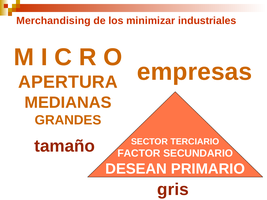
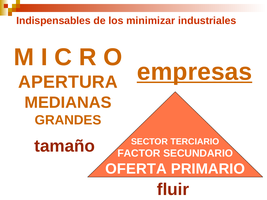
Merchandising: Merchandising -> Indispensables
empresas underline: none -> present
DESEAN: DESEAN -> OFERTA
gris: gris -> fluir
